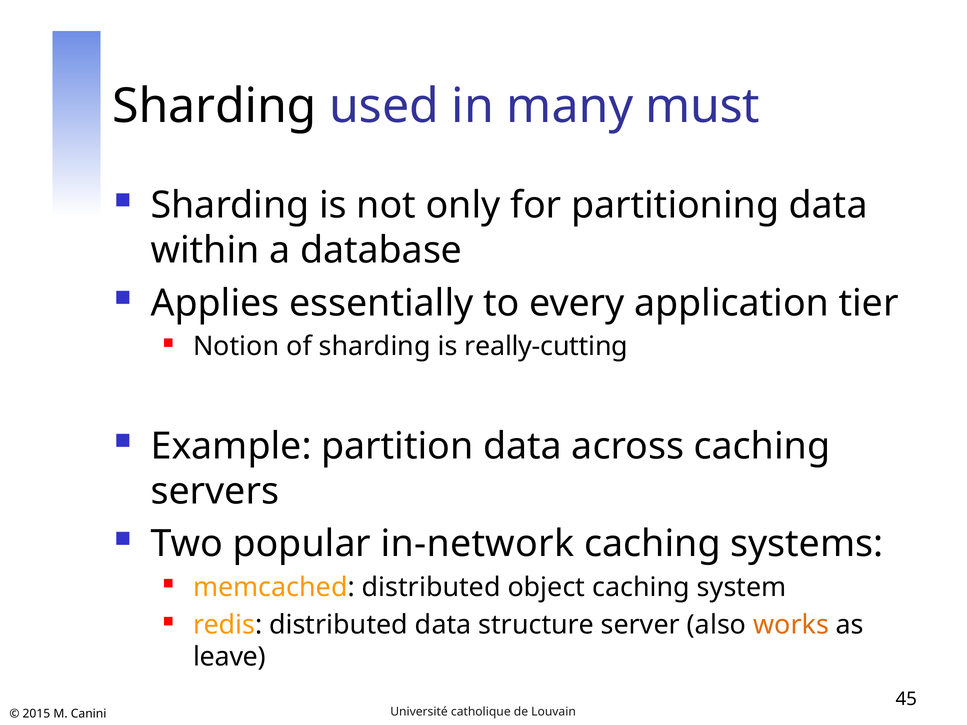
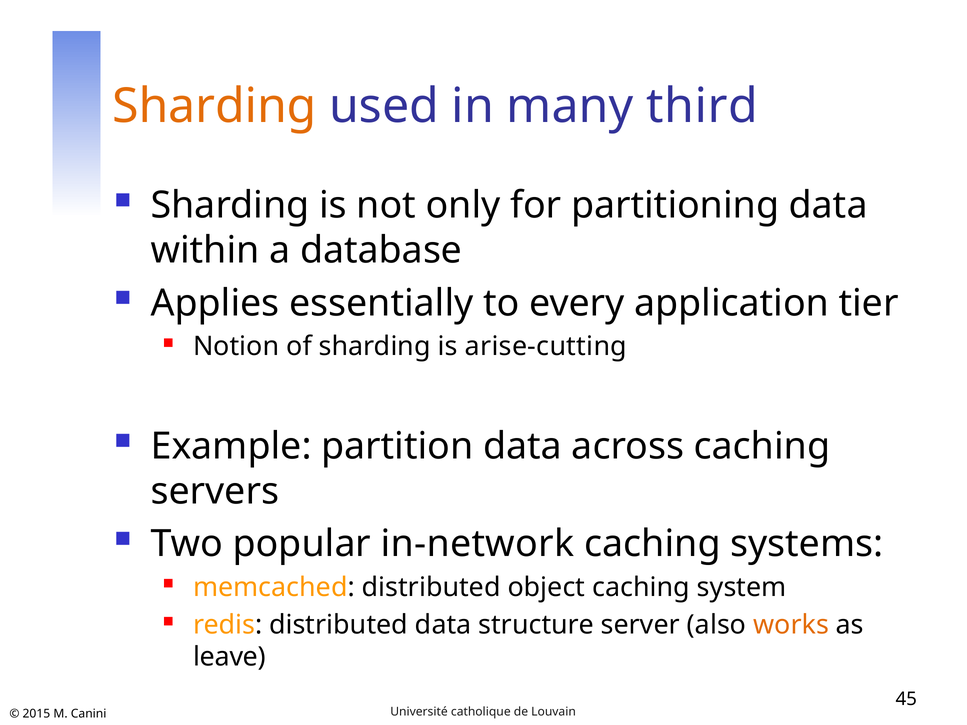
Sharding at (214, 107) colour: black -> orange
must: must -> third
really-cutting: really-cutting -> arise-cutting
